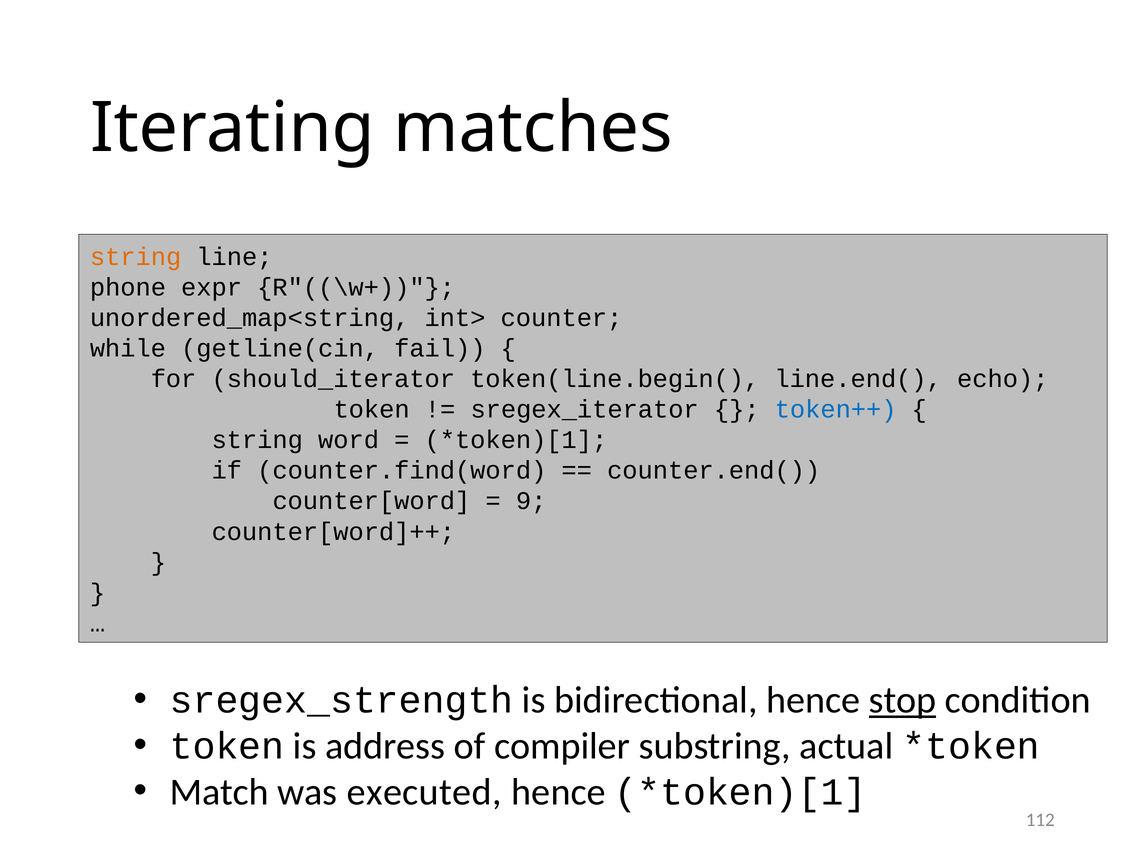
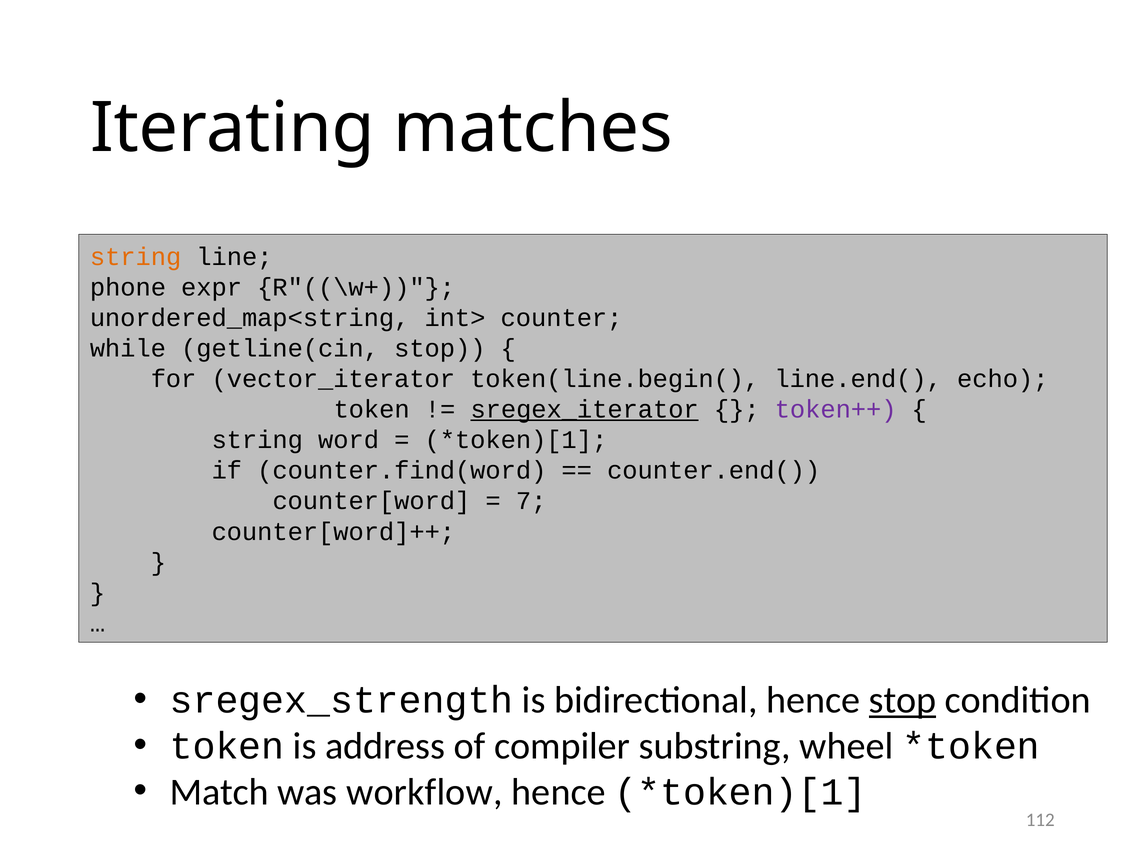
getline(cin fail: fail -> stop
should_iterator: should_iterator -> vector_iterator
sregex_iterator underline: none -> present
token++ colour: blue -> purple
9: 9 -> 7
actual: actual -> wheel
executed: executed -> workflow
